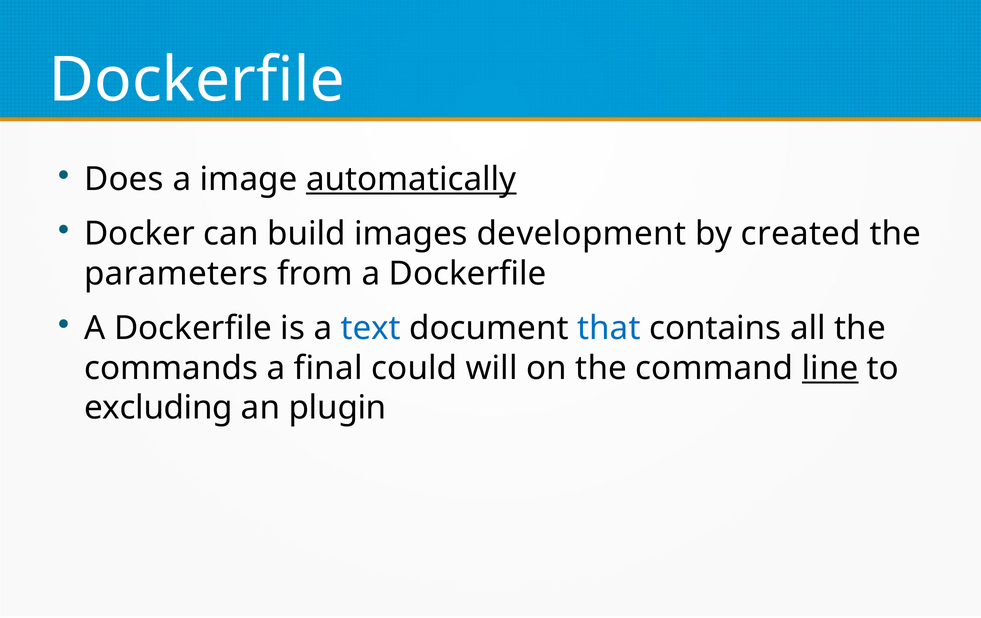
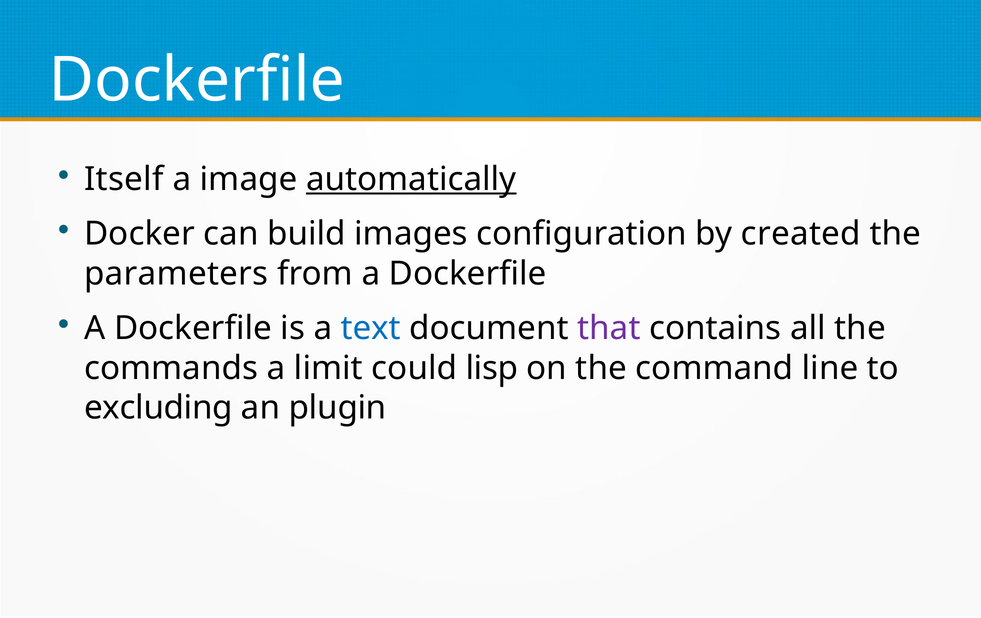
Does: Does -> Itself
development: development -> configuration
that colour: blue -> purple
final: final -> limit
will: will -> lisp
line underline: present -> none
